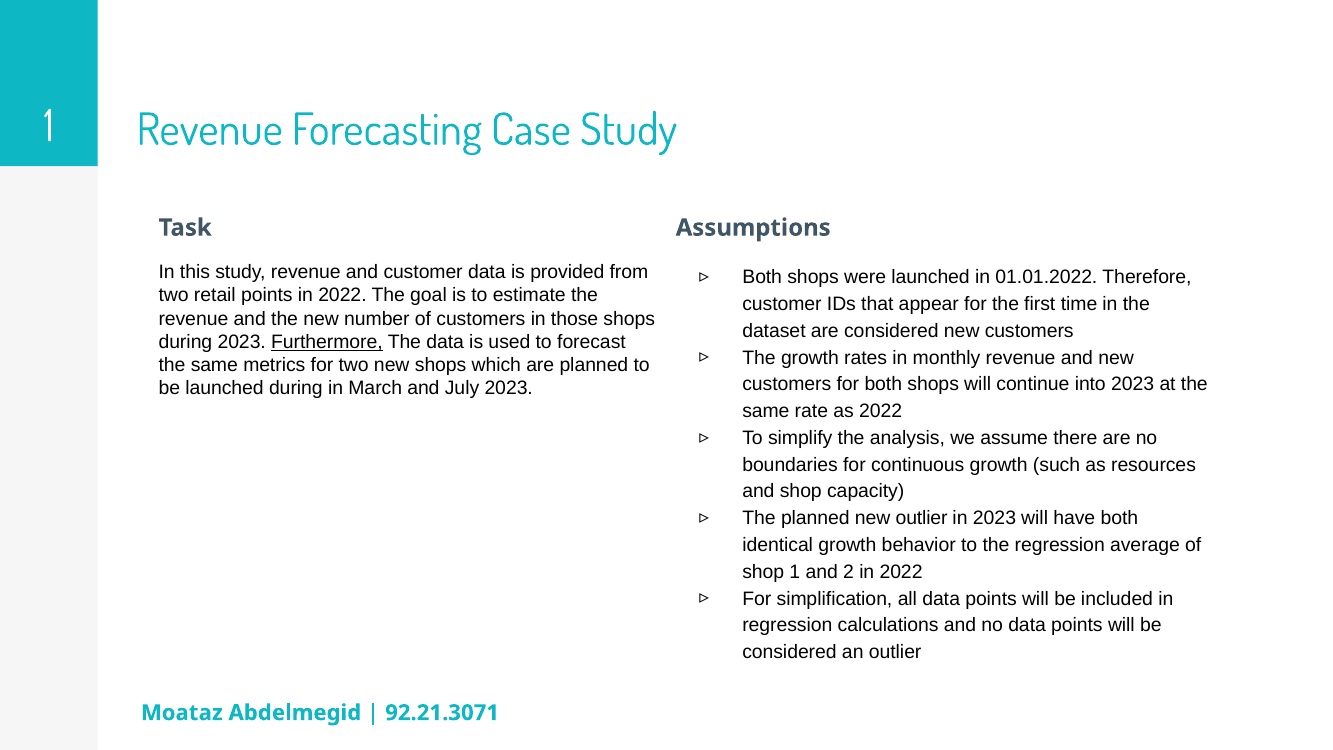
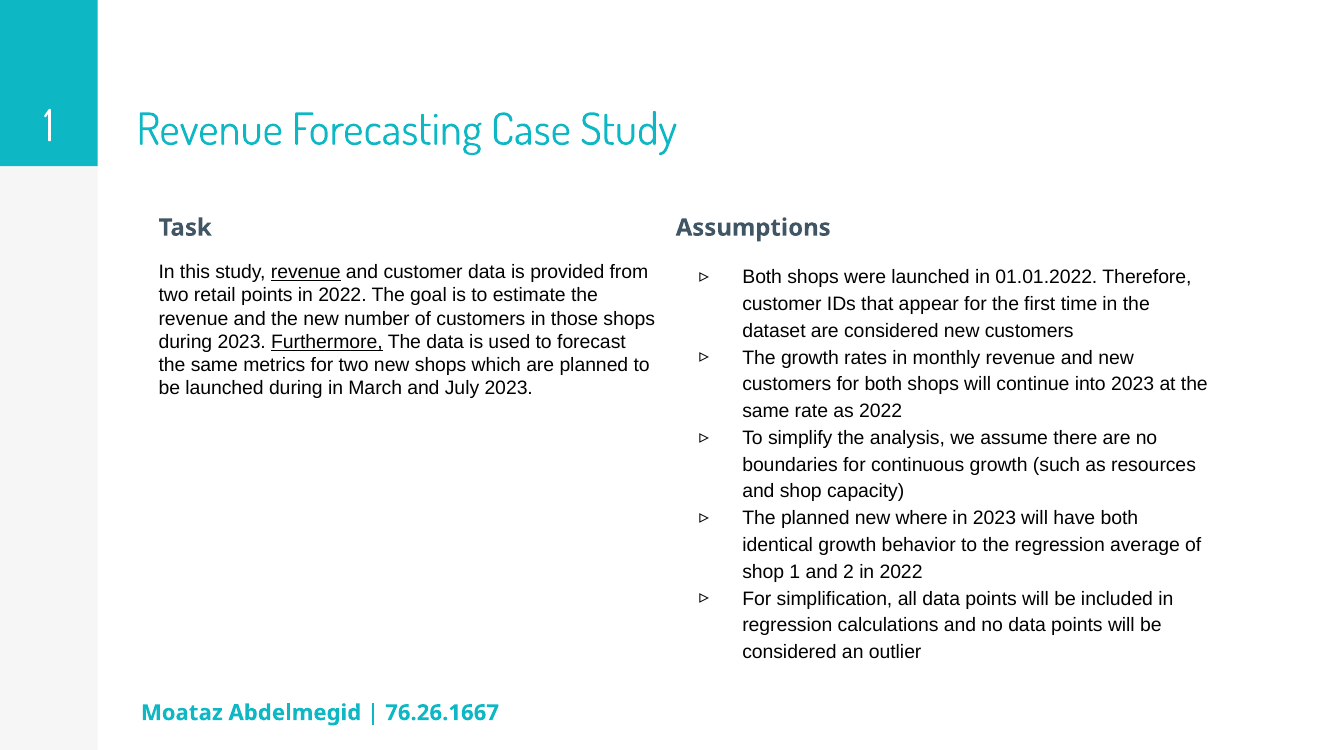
revenue at (306, 272) underline: none -> present
new outlier: outlier -> where
92.21.3071: 92.21.3071 -> 76.26.1667
